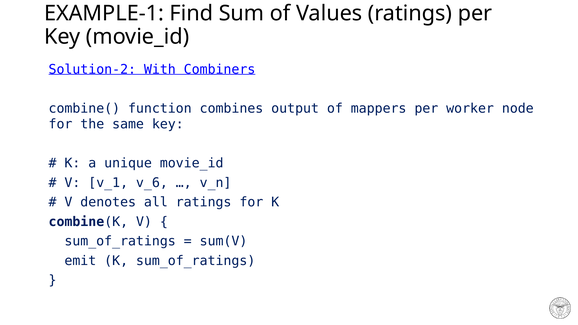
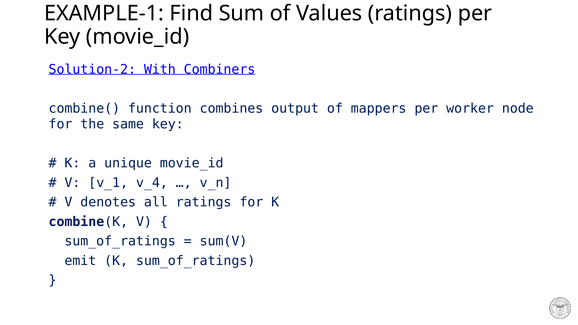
v_6: v_6 -> v_4
